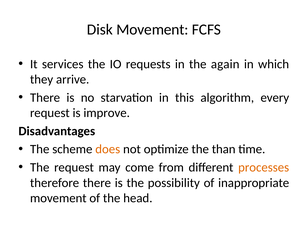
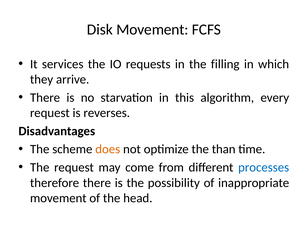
again: again -> filling
improve: improve -> reverses
processes colour: orange -> blue
